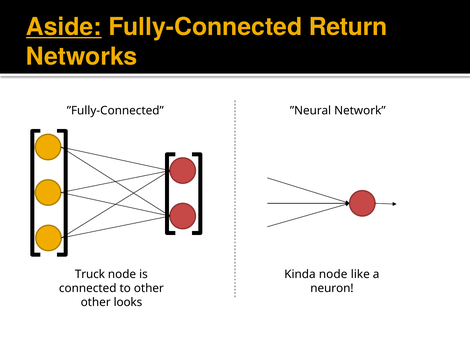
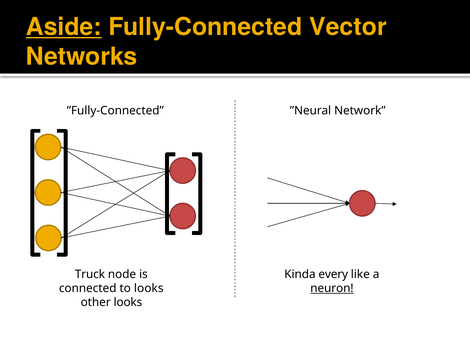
Return: Return -> Vector
Kinda node: node -> every
to other: other -> looks
neuron underline: none -> present
